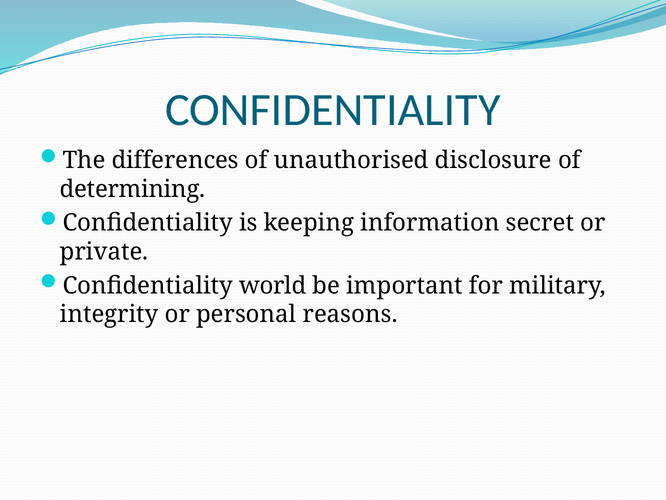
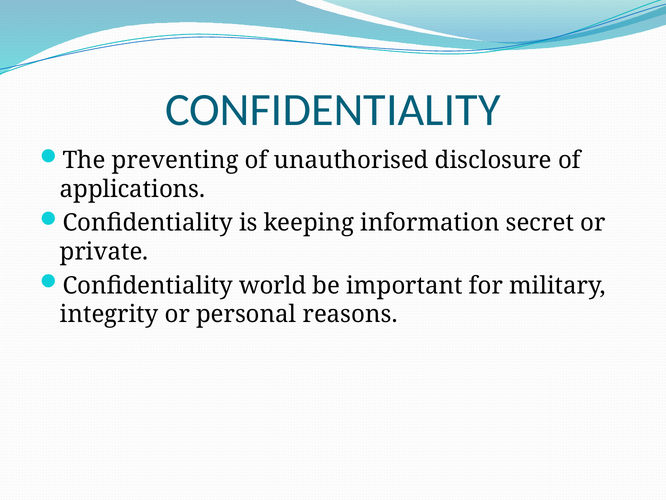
differences: differences -> preventing
determining: determining -> applications
